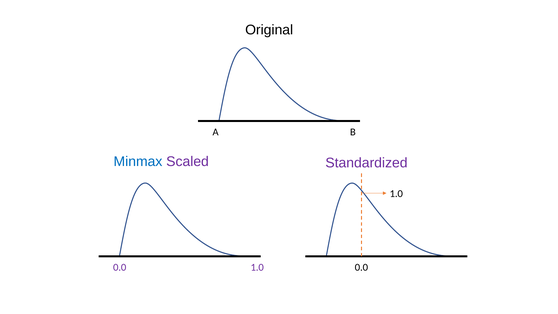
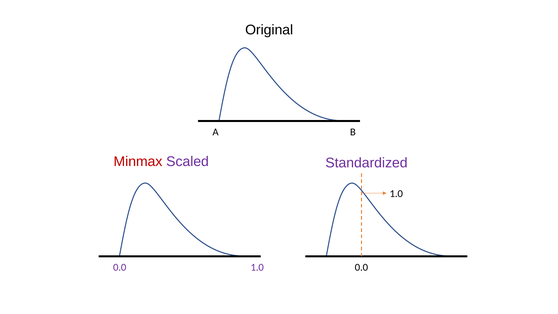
Minmax colour: blue -> red
